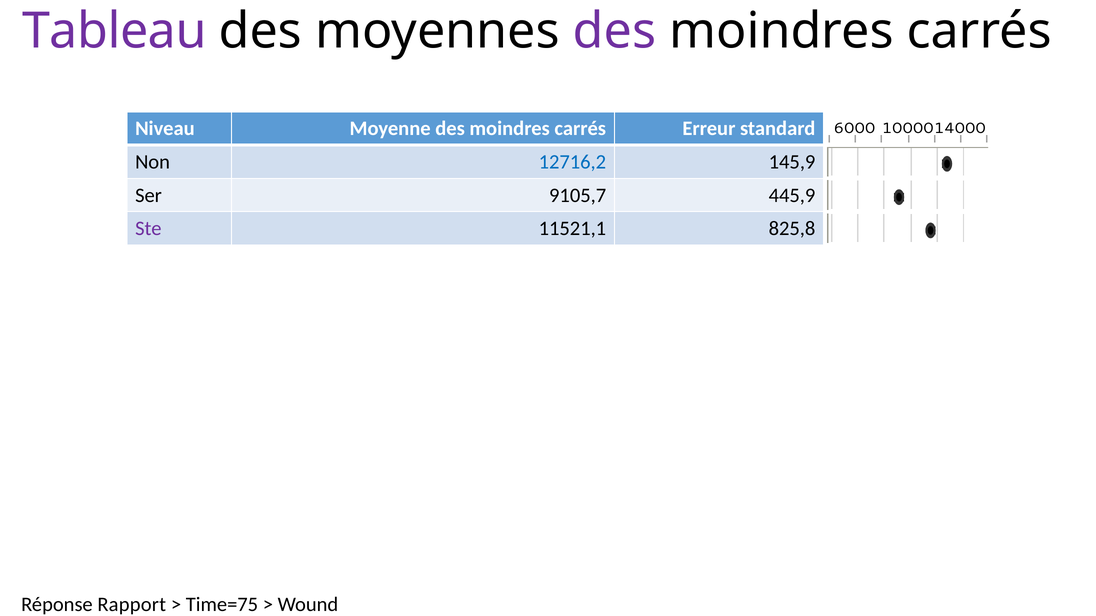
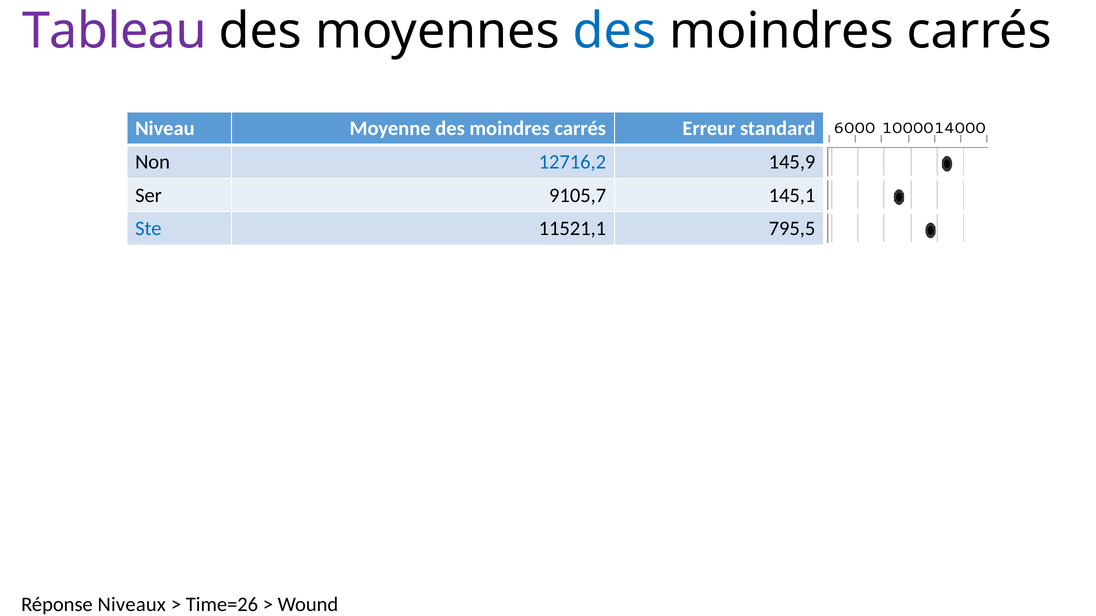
des at (615, 31) colour: purple -> blue
445,9: 445,9 -> 145,1
Ste colour: purple -> blue
825,8: 825,8 -> 795,5
Rapport: Rapport -> Niveaux
Time=75: Time=75 -> Time=26
